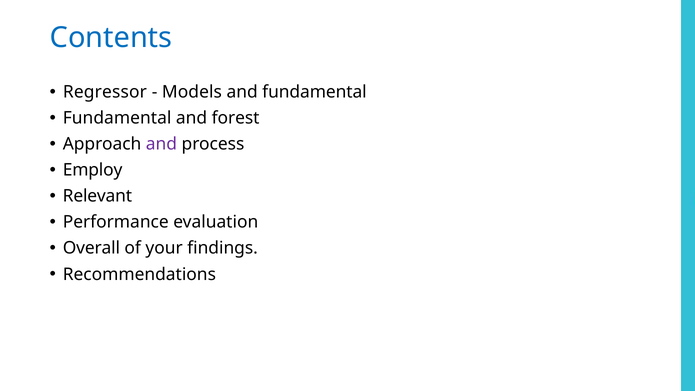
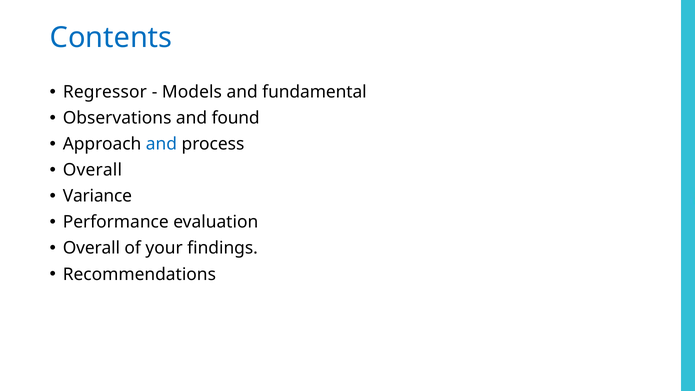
Fundamental at (117, 118): Fundamental -> Observations
forest: forest -> found
and at (161, 144) colour: purple -> blue
Employ at (93, 170): Employ -> Overall
Relevant: Relevant -> Variance
